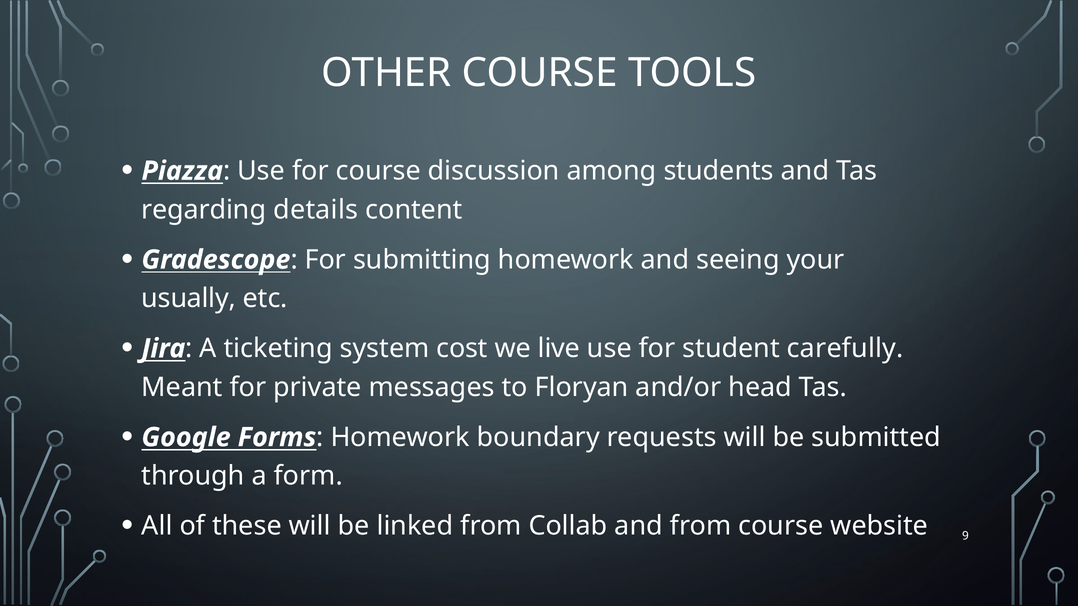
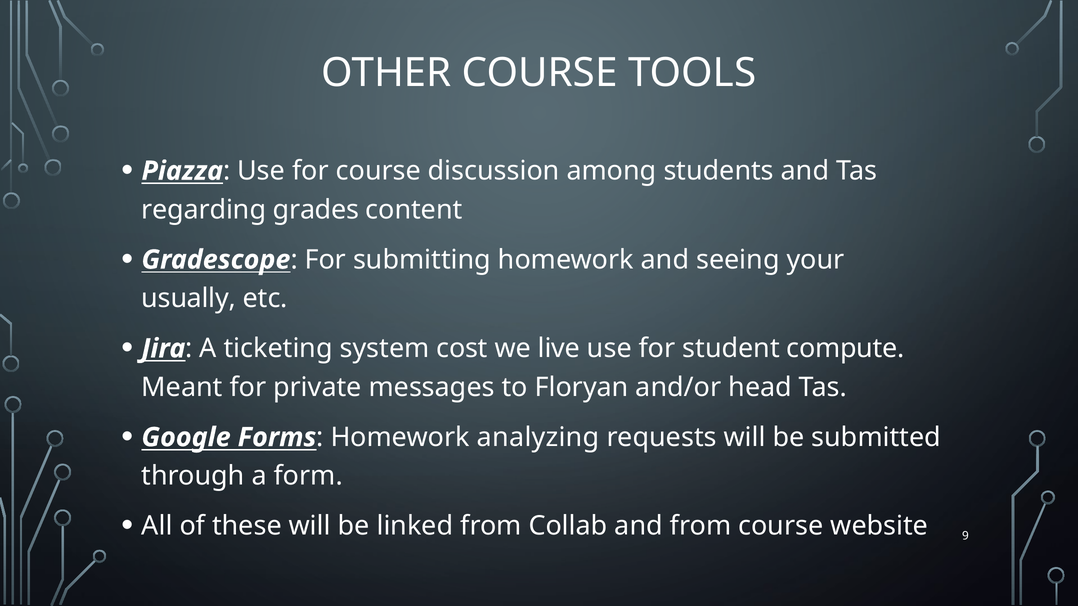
details: details -> grades
carefully: carefully -> compute
boundary: boundary -> analyzing
